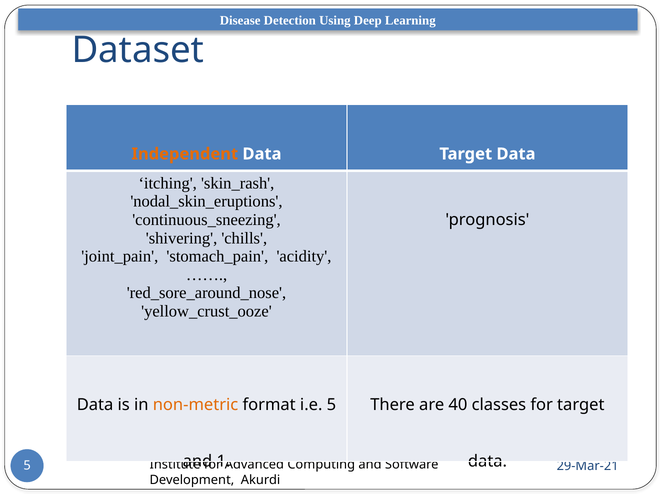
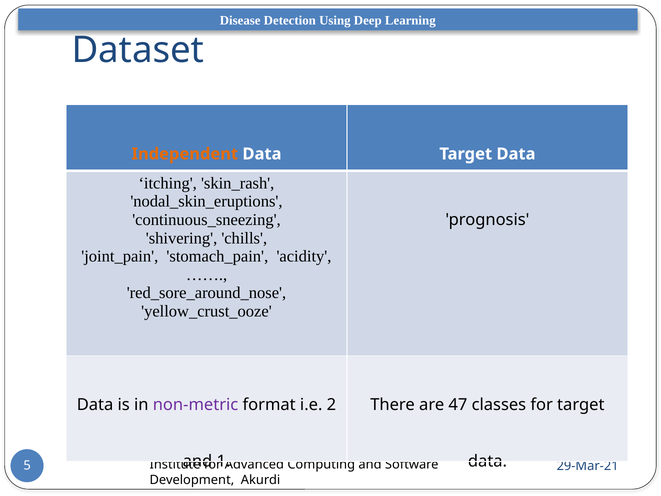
non-metric colour: orange -> purple
i.e 5: 5 -> 2
40: 40 -> 47
